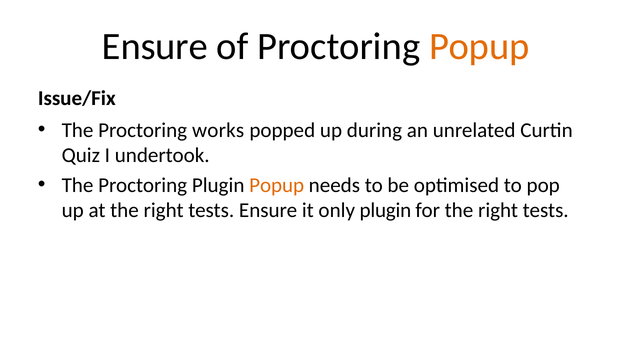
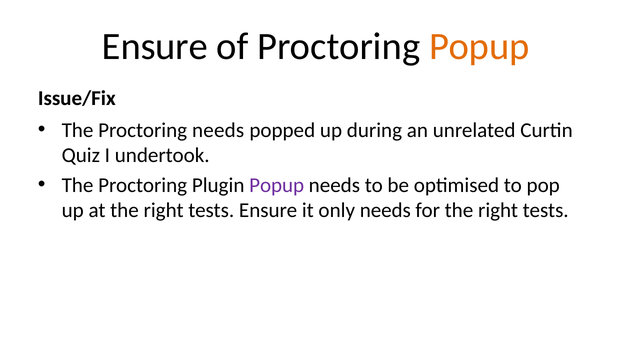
Proctoring works: works -> needs
Popup at (277, 185) colour: orange -> purple
only plugin: plugin -> needs
